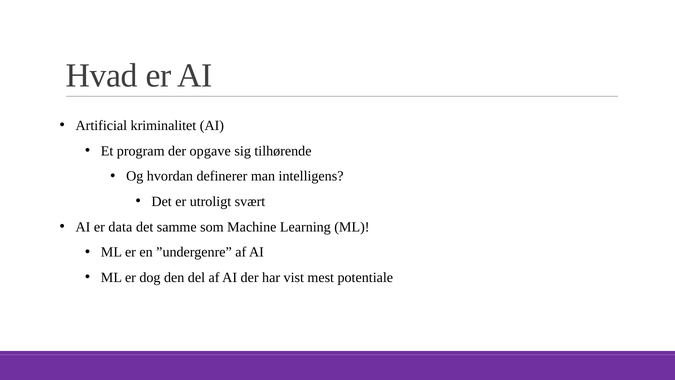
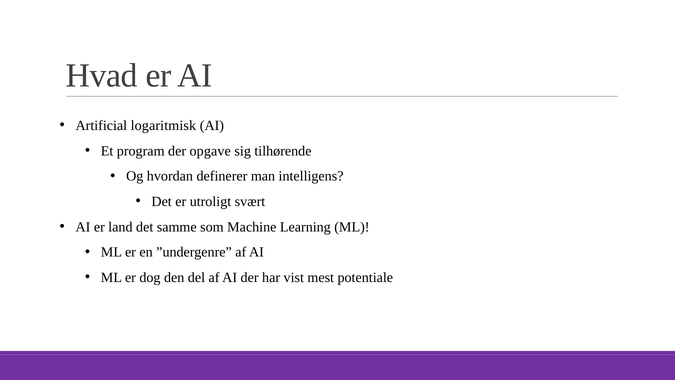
kriminalitet: kriminalitet -> logaritmisk
data: data -> land
